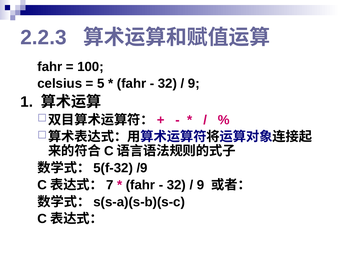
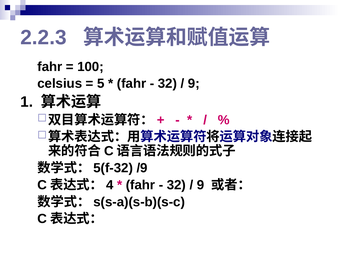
7: 7 -> 4
